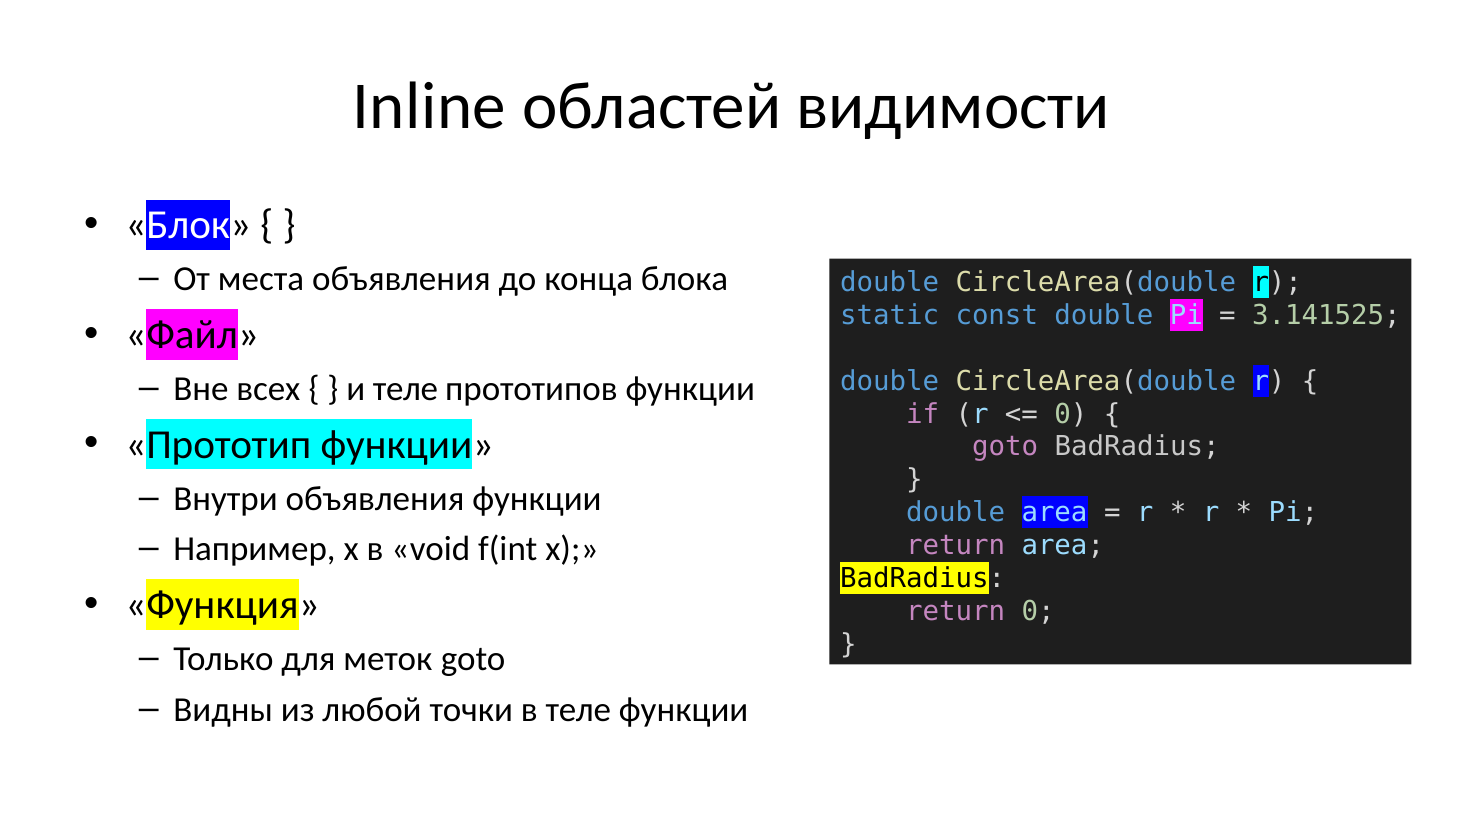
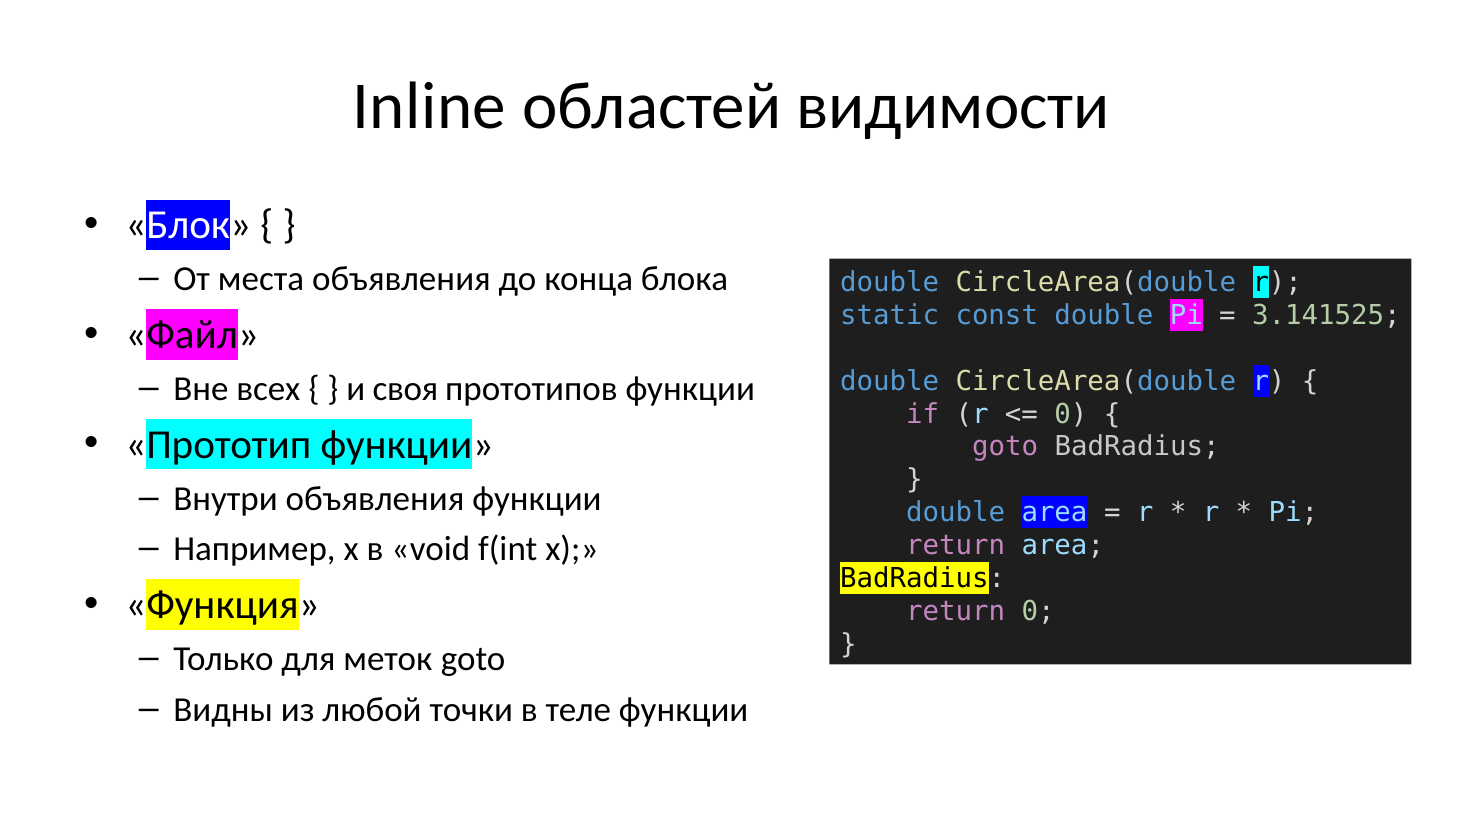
и теле: теле -> своя
